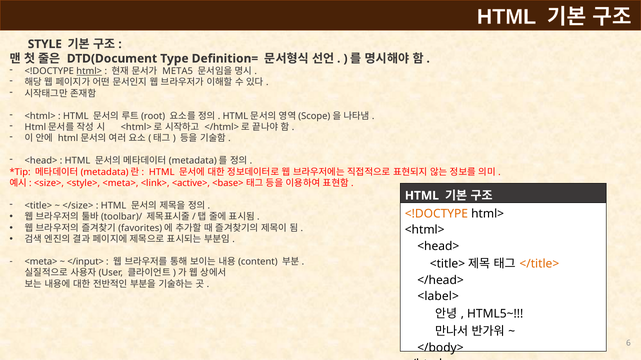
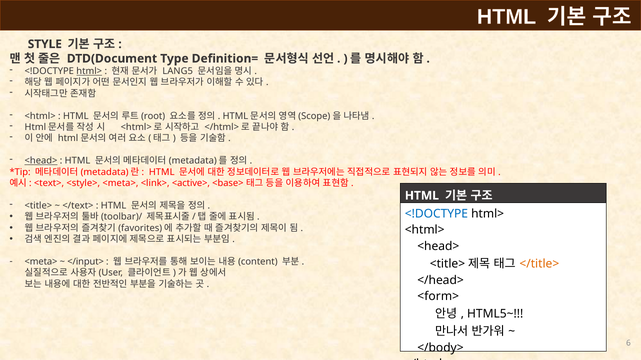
META5: META5 -> LANG5
<head> at (41, 161) underline: none -> present
<size>: <size> -> <text>
</size>: </size> -> </text>
<!DOCTYPE at (436, 214) colour: orange -> blue
<label>: <label> -> <form>
